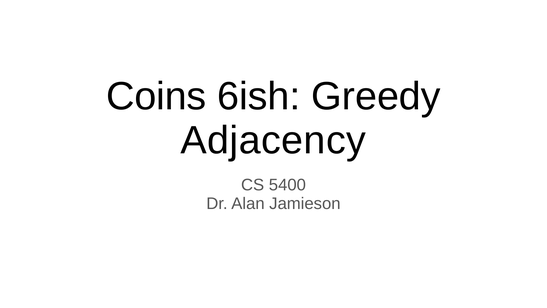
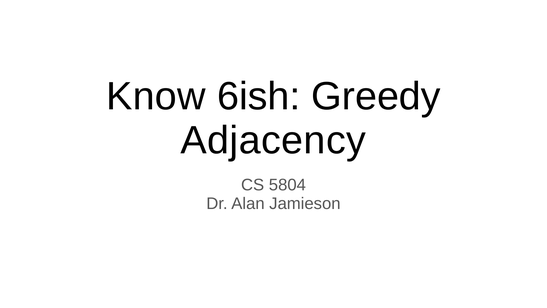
Coins: Coins -> Know
5400: 5400 -> 5804
